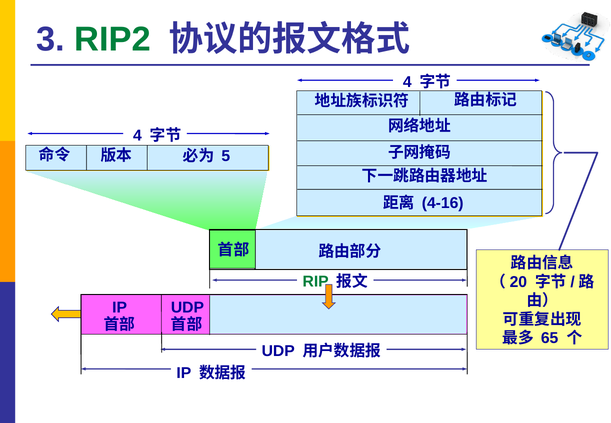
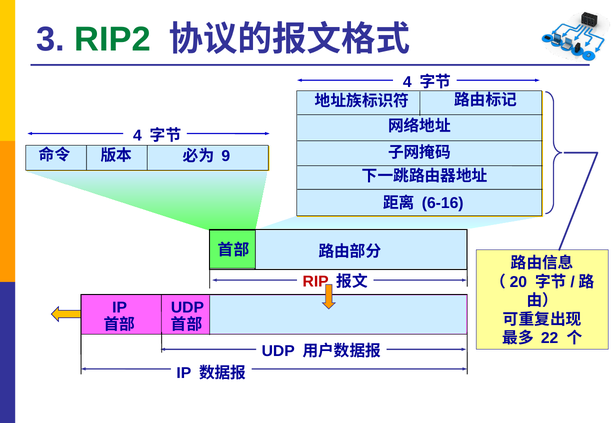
5: 5 -> 9
4-16: 4-16 -> 6-16
RIP colour: green -> red
65: 65 -> 22
